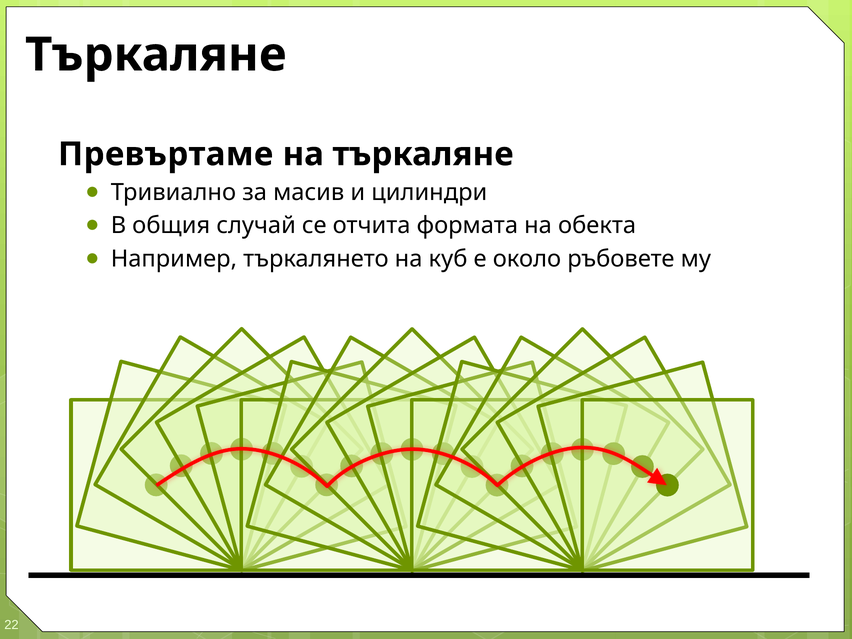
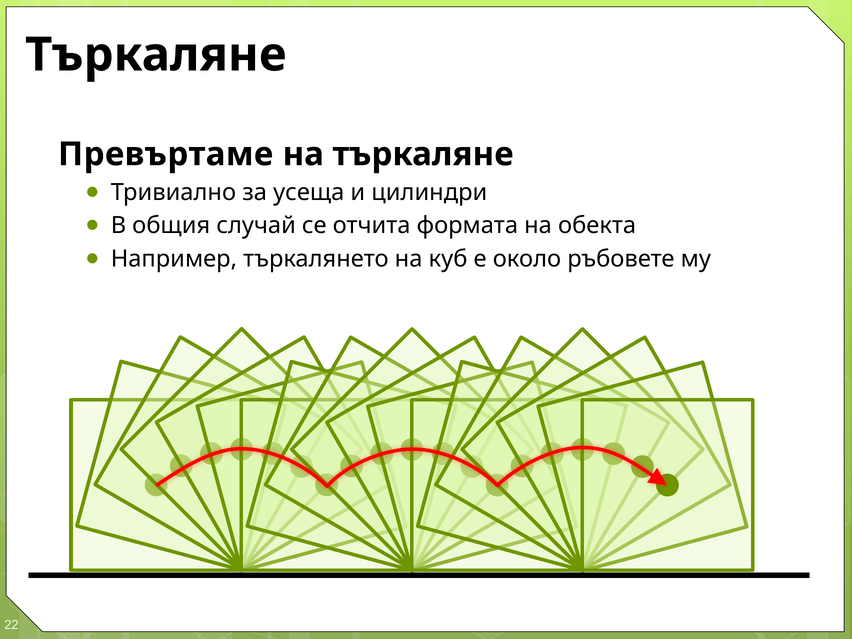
масив: масив -> усеща
